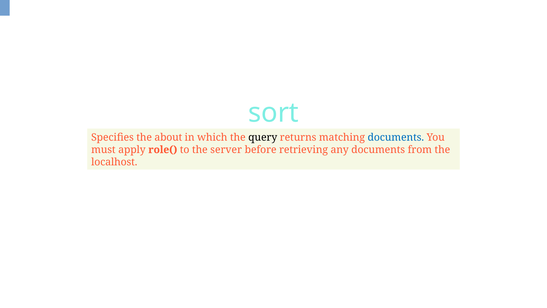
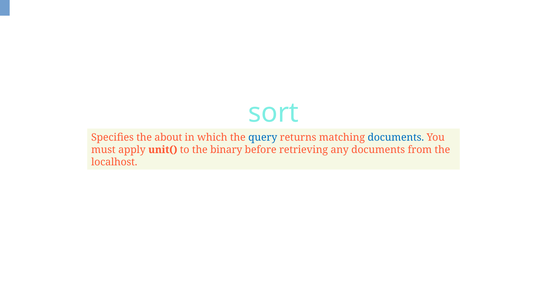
query colour: black -> blue
role(: role( -> unit(
server: server -> binary
